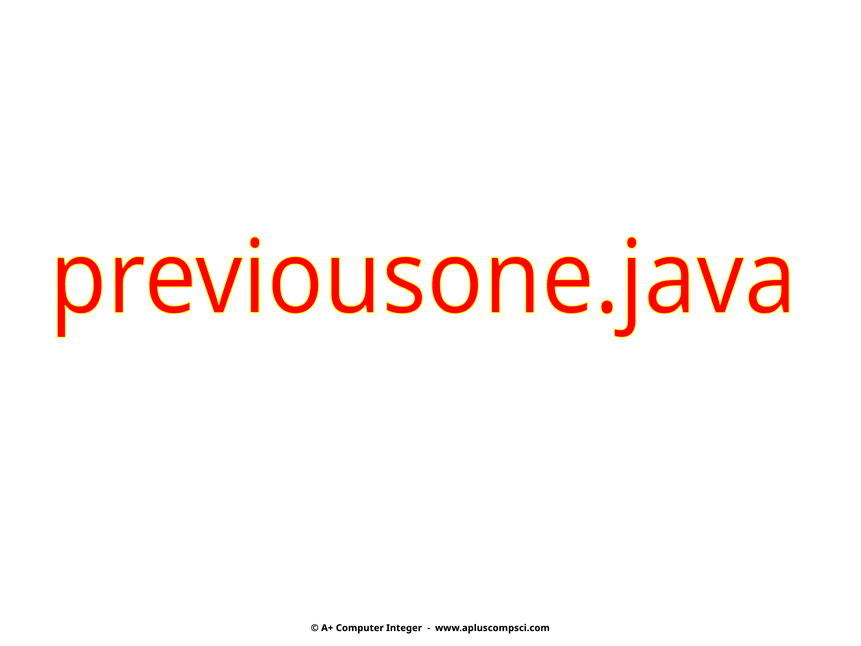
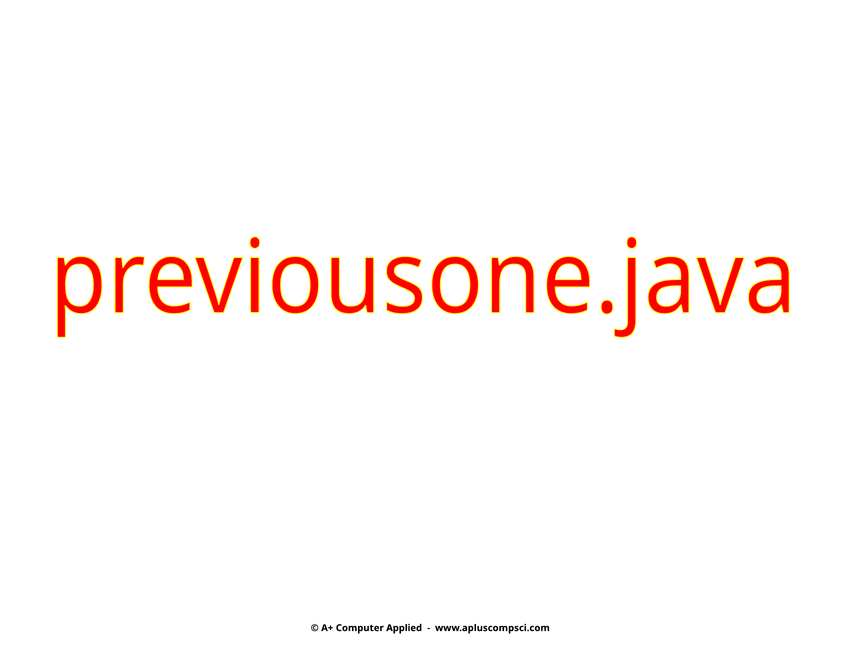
Integer: Integer -> Applied
